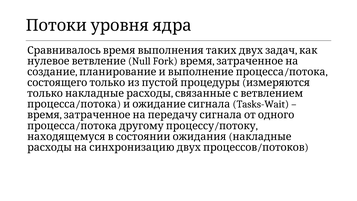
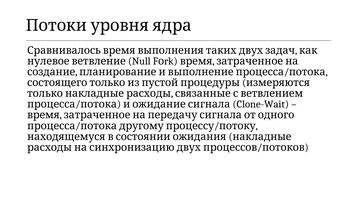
Tasks-Wait: Tasks-Wait -> Clone-Wait
